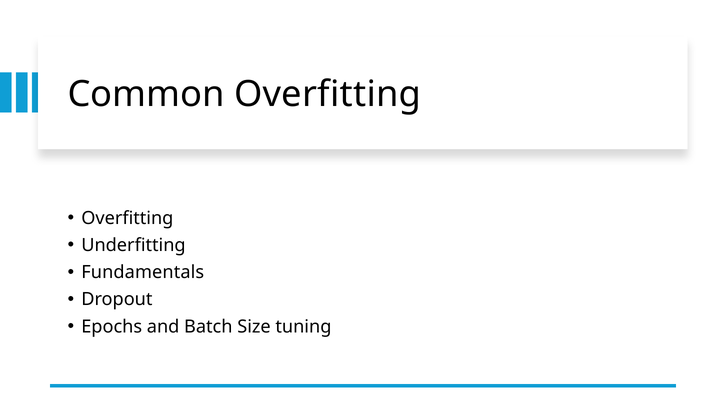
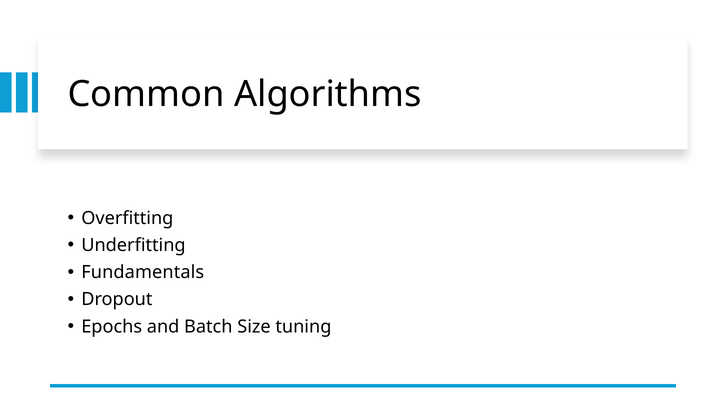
Common Overfitting: Overfitting -> Algorithms
